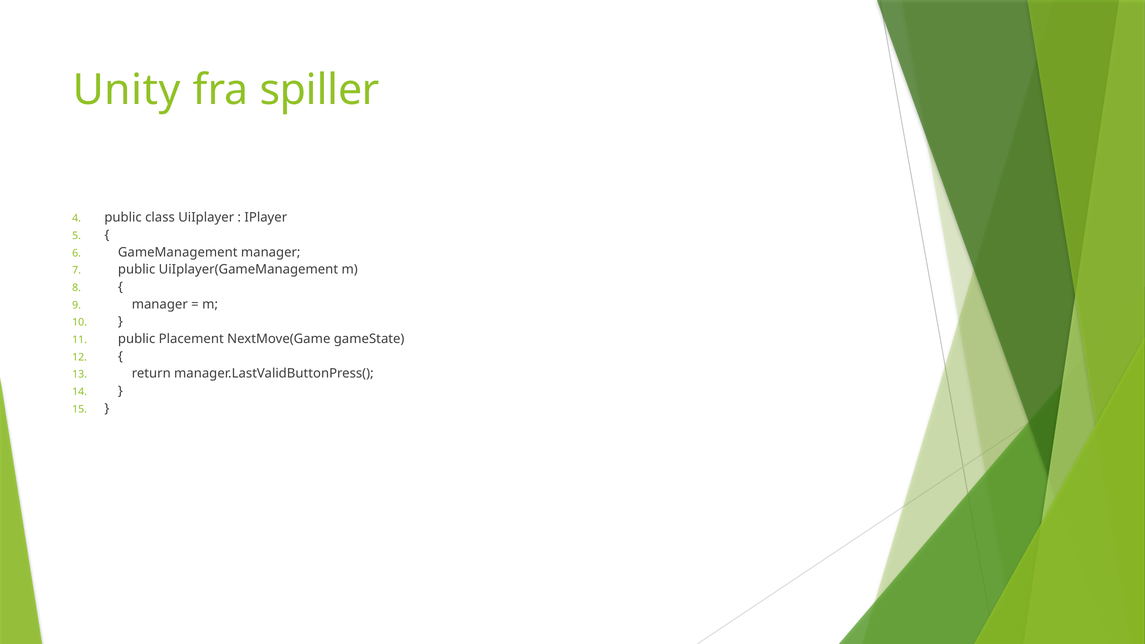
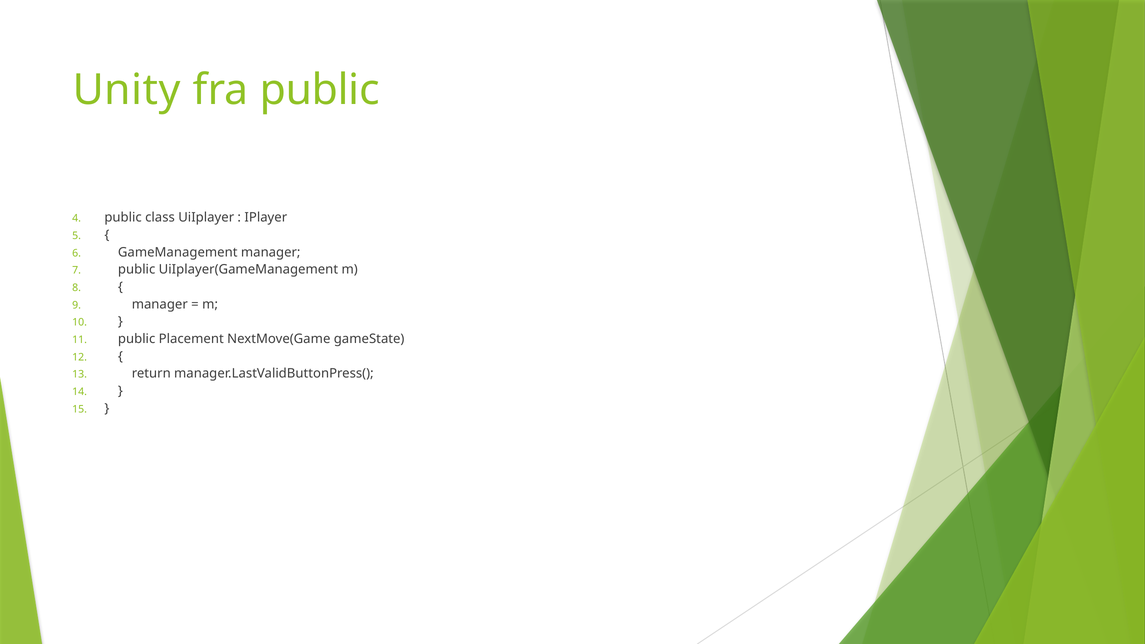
fra spiller: spiller -> public
